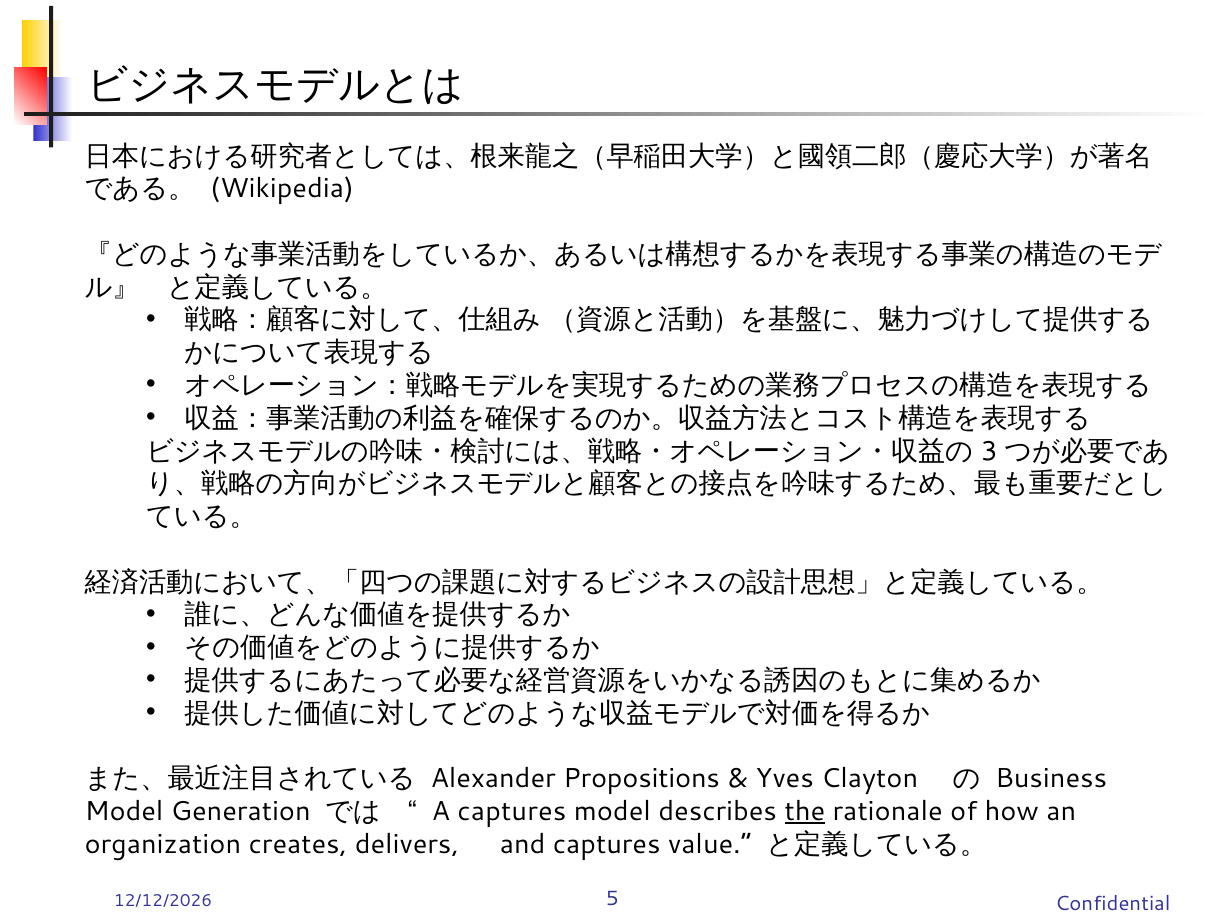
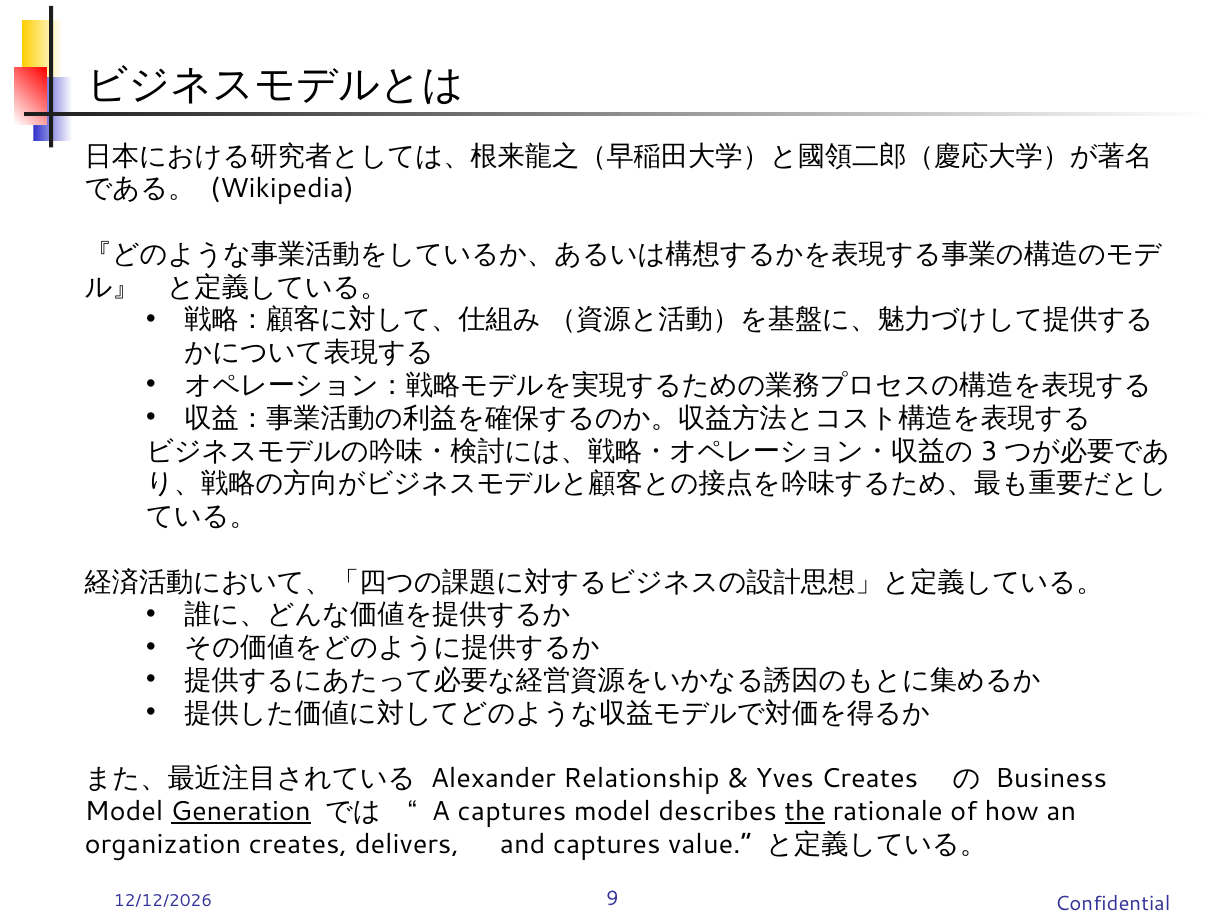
Propositions: Propositions -> Relationship
Yves Clayton: Clayton -> Creates
Generation underline: none -> present
5: 5 -> 9
